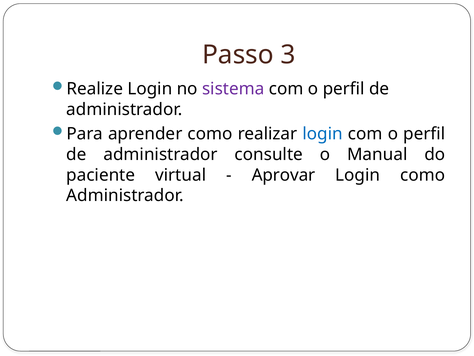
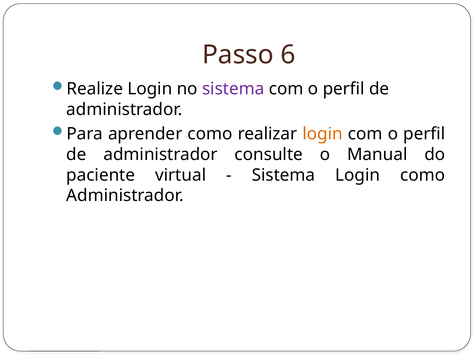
3: 3 -> 6
login at (323, 134) colour: blue -> orange
Aprovar at (284, 175): Aprovar -> Sistema
